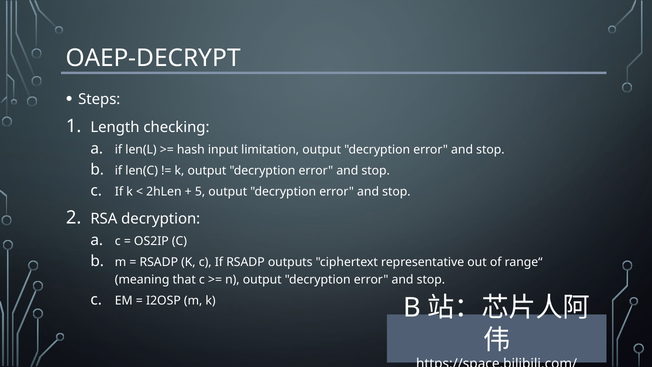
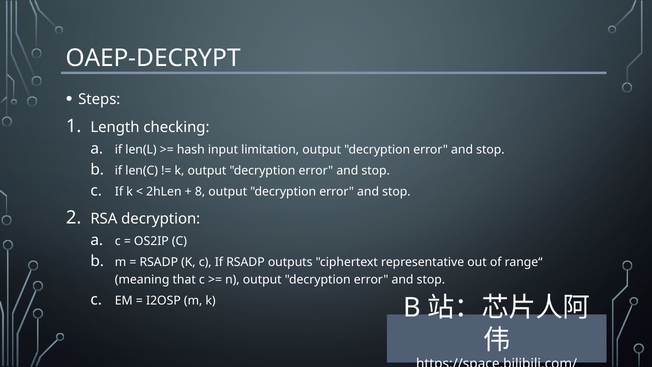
5: 5 -> 8
